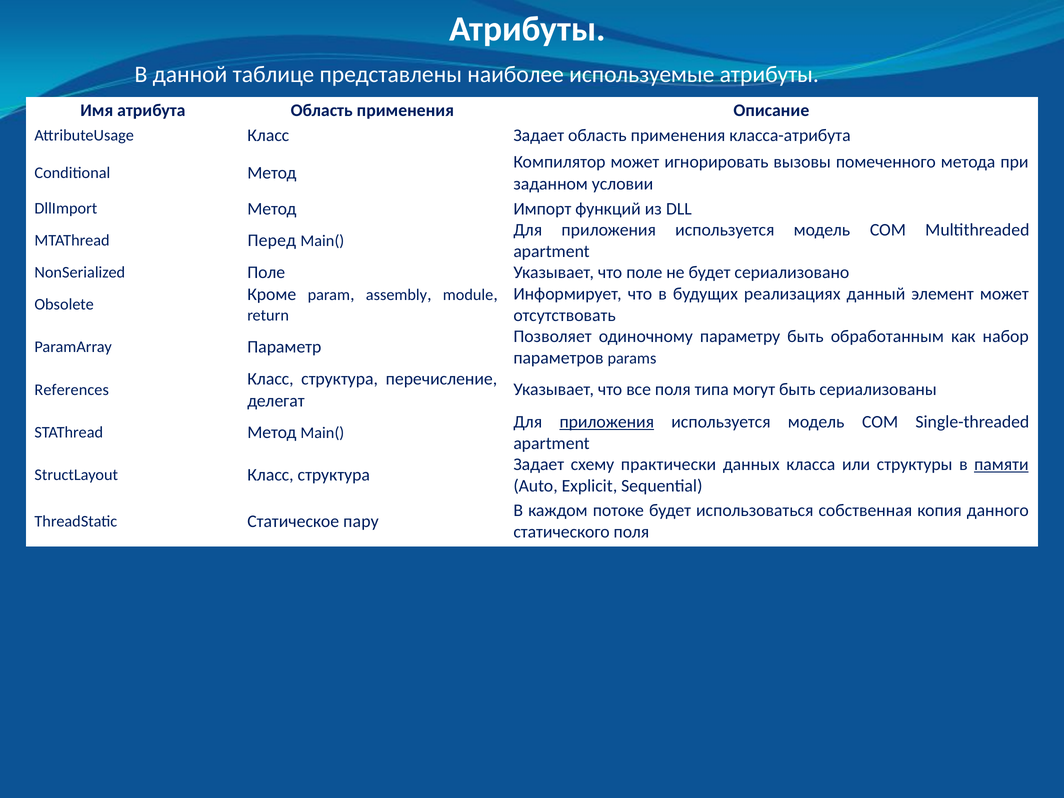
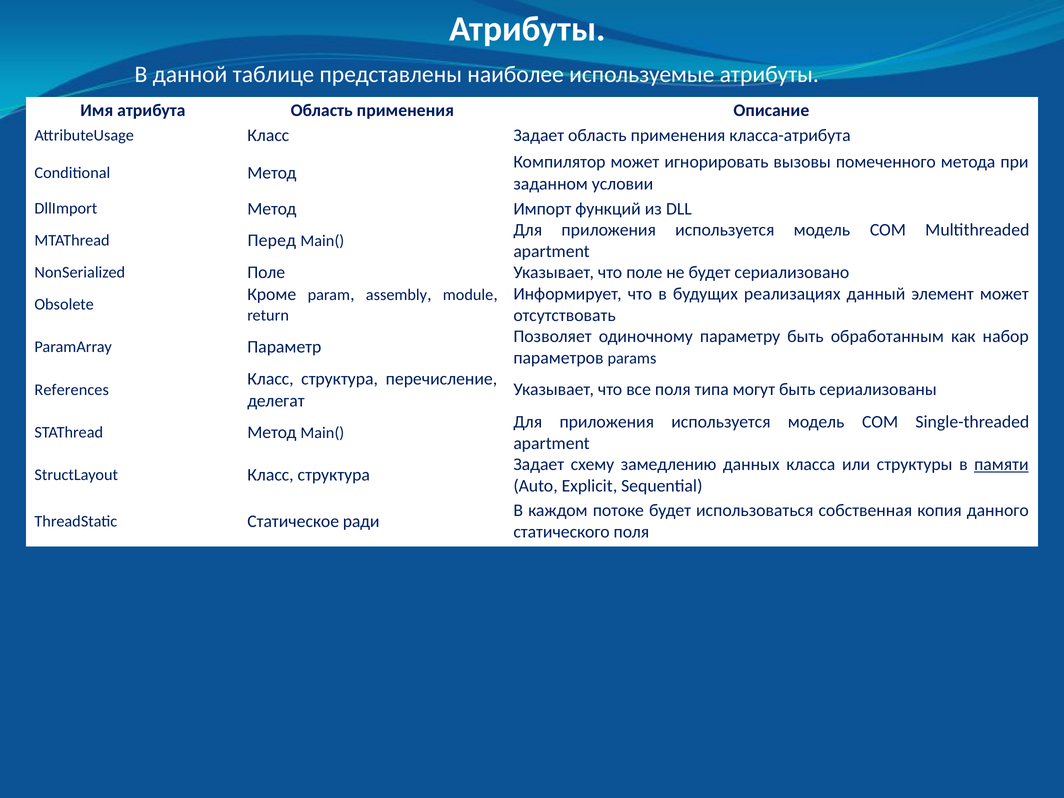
приложения at (607, 422) underline: present -> none
практически: практически -> замедлению
пару: пару -> ради
